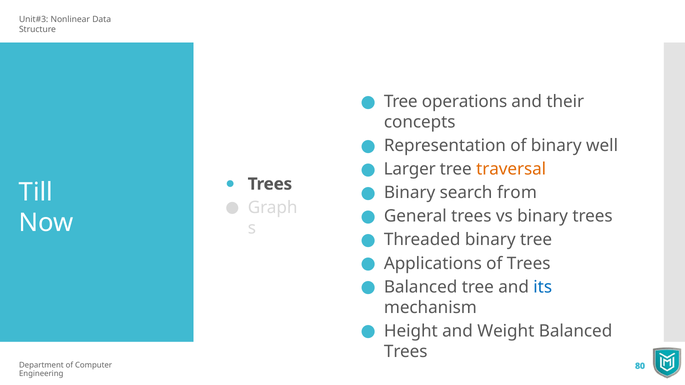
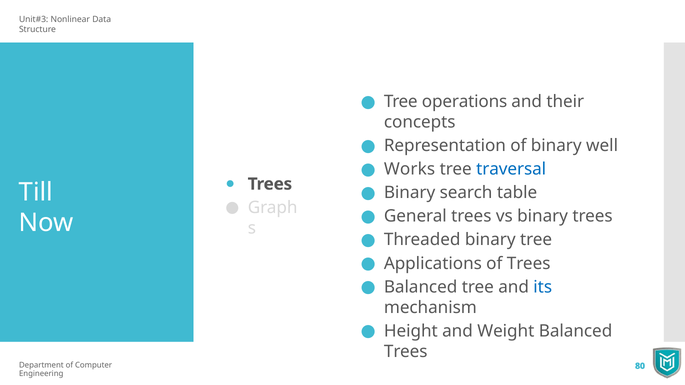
Larger: Larger -> Works
traversal colour: orange -> blue
from: from -> table
